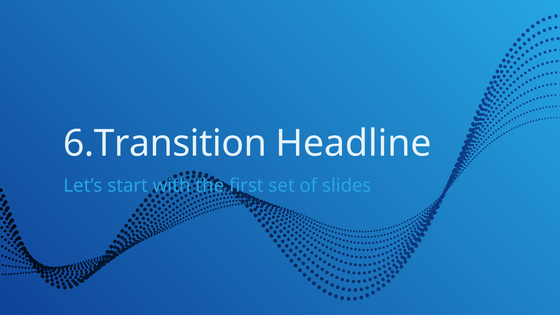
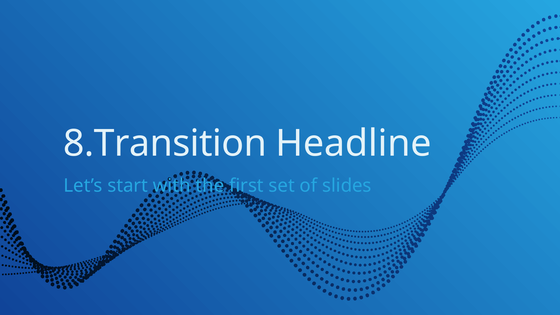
6.Transition: 6.Transition -> 8.Transition
